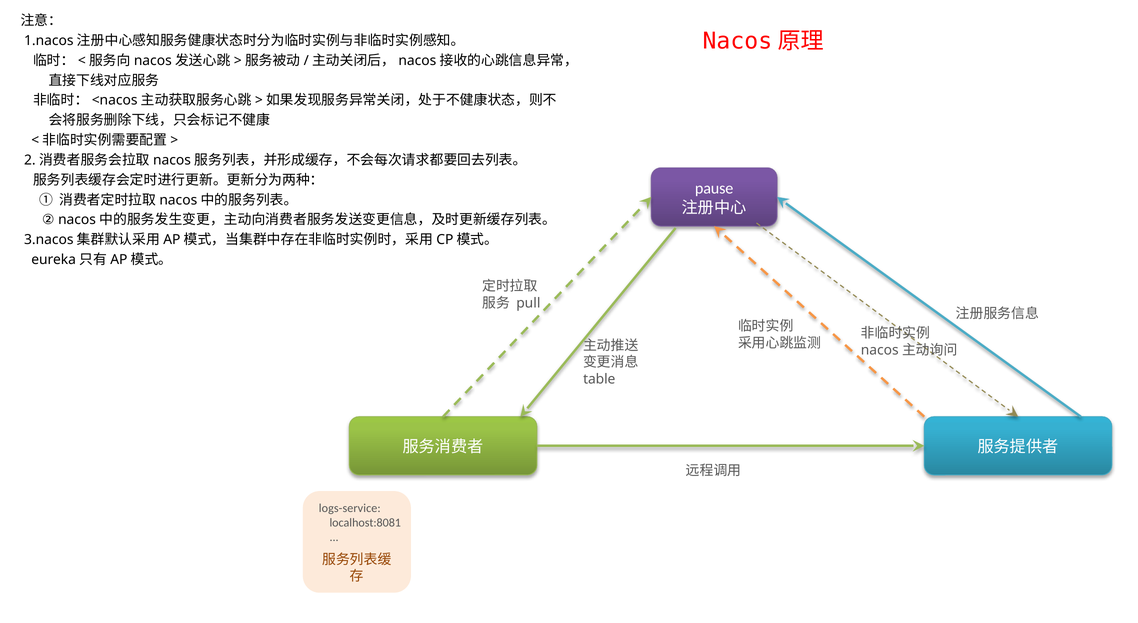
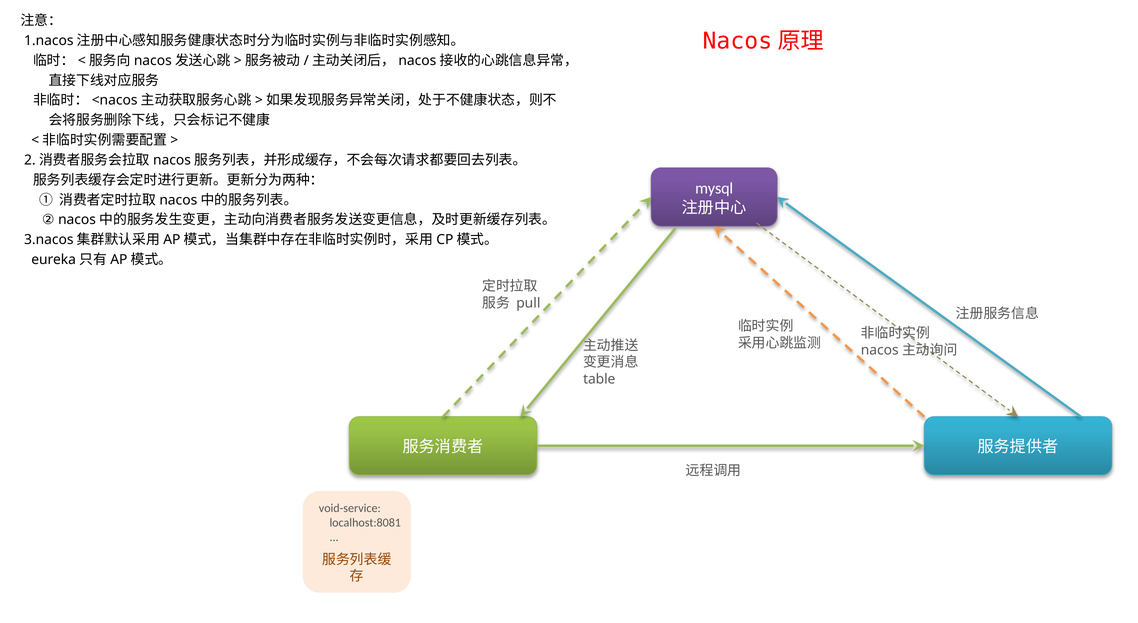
pause: pause -> mysql
logs-service: logs-service -> void-service
